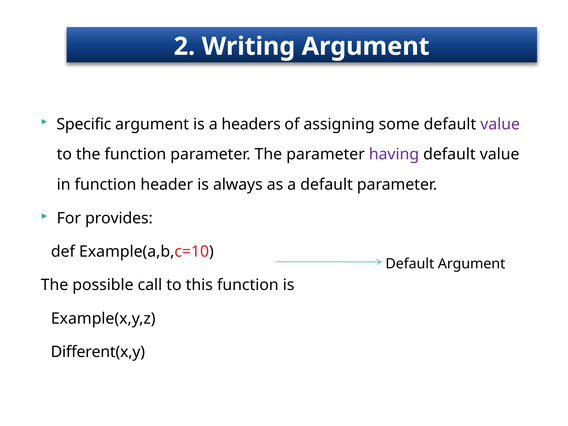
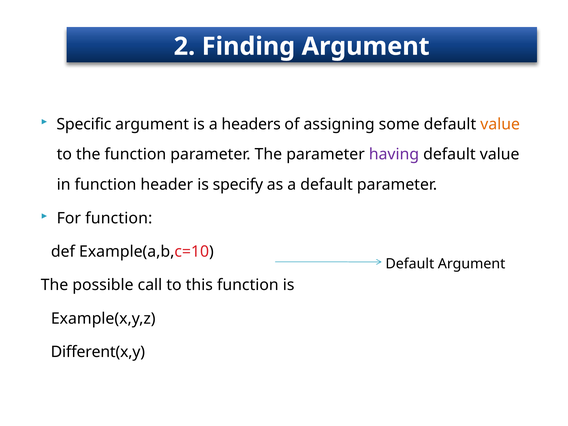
Writing: Writing -> Finding
value at (500, 124) colour: purple -> orange
always: always -> specify
For provides: provides -> function
